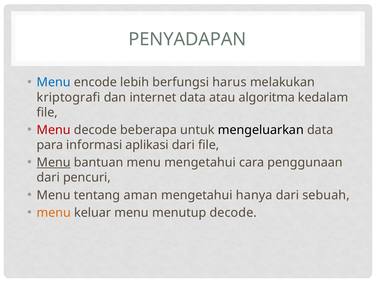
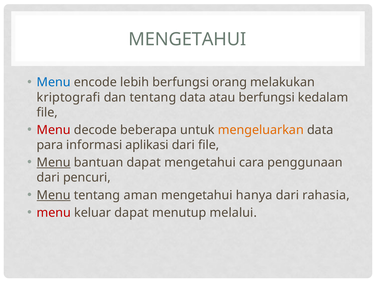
PENYADAPAN at (187, 39): PENYADAPAN -> MENGETAHUI
harus: harus -> orang
dan internet: internet -> tentang
atau algoritma: algoritma -> berfungsi
mengeluarkan colour: black -> orange
bantuan menu: menu -> dapat
Menu at (54, 195) underline: none -> present
sebuah: sebuah -> rahasia
menu at (54, 213) colour: orange -> red
keluar menu: menu -> dapat
menutup decode: decode -> melalui
